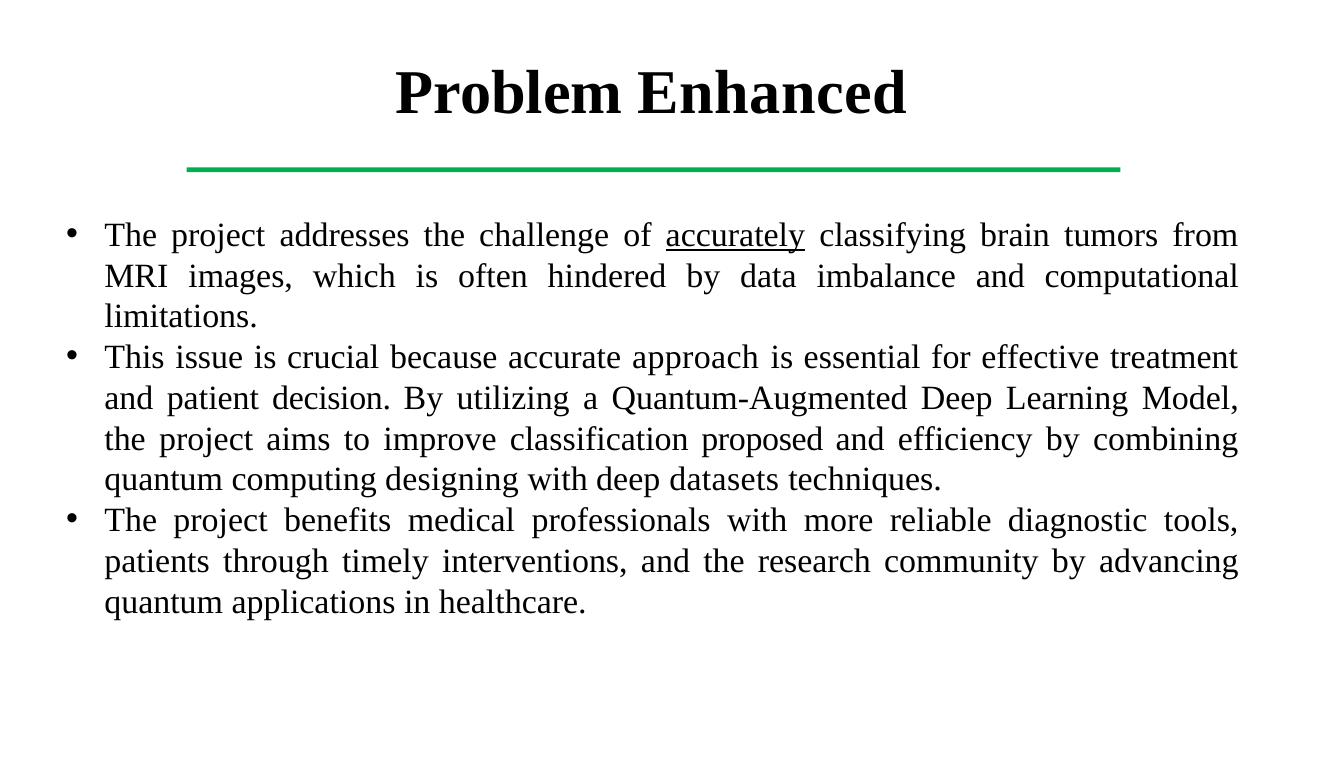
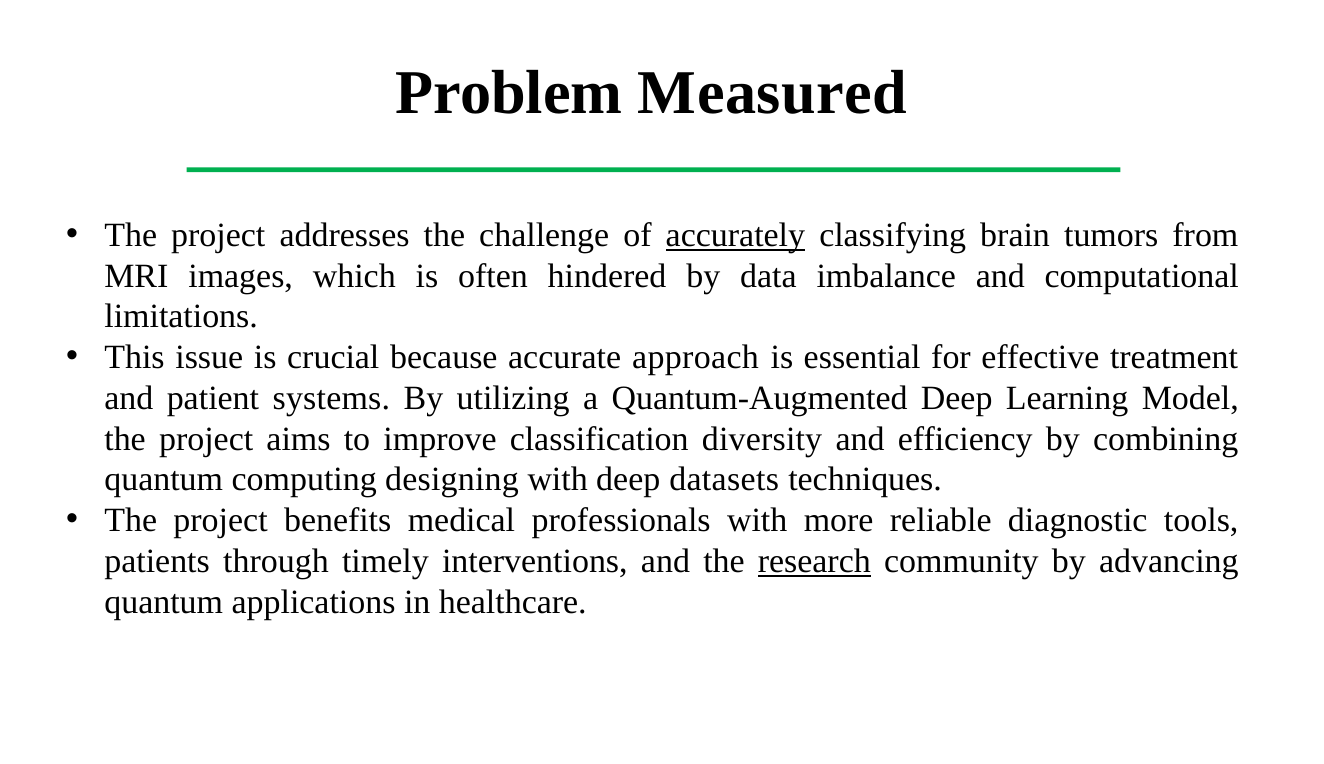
Enhanced: Enhanced -> Measured
decision: decision -> systems
proposed: proposed -> diversity
research underline: none -> present
